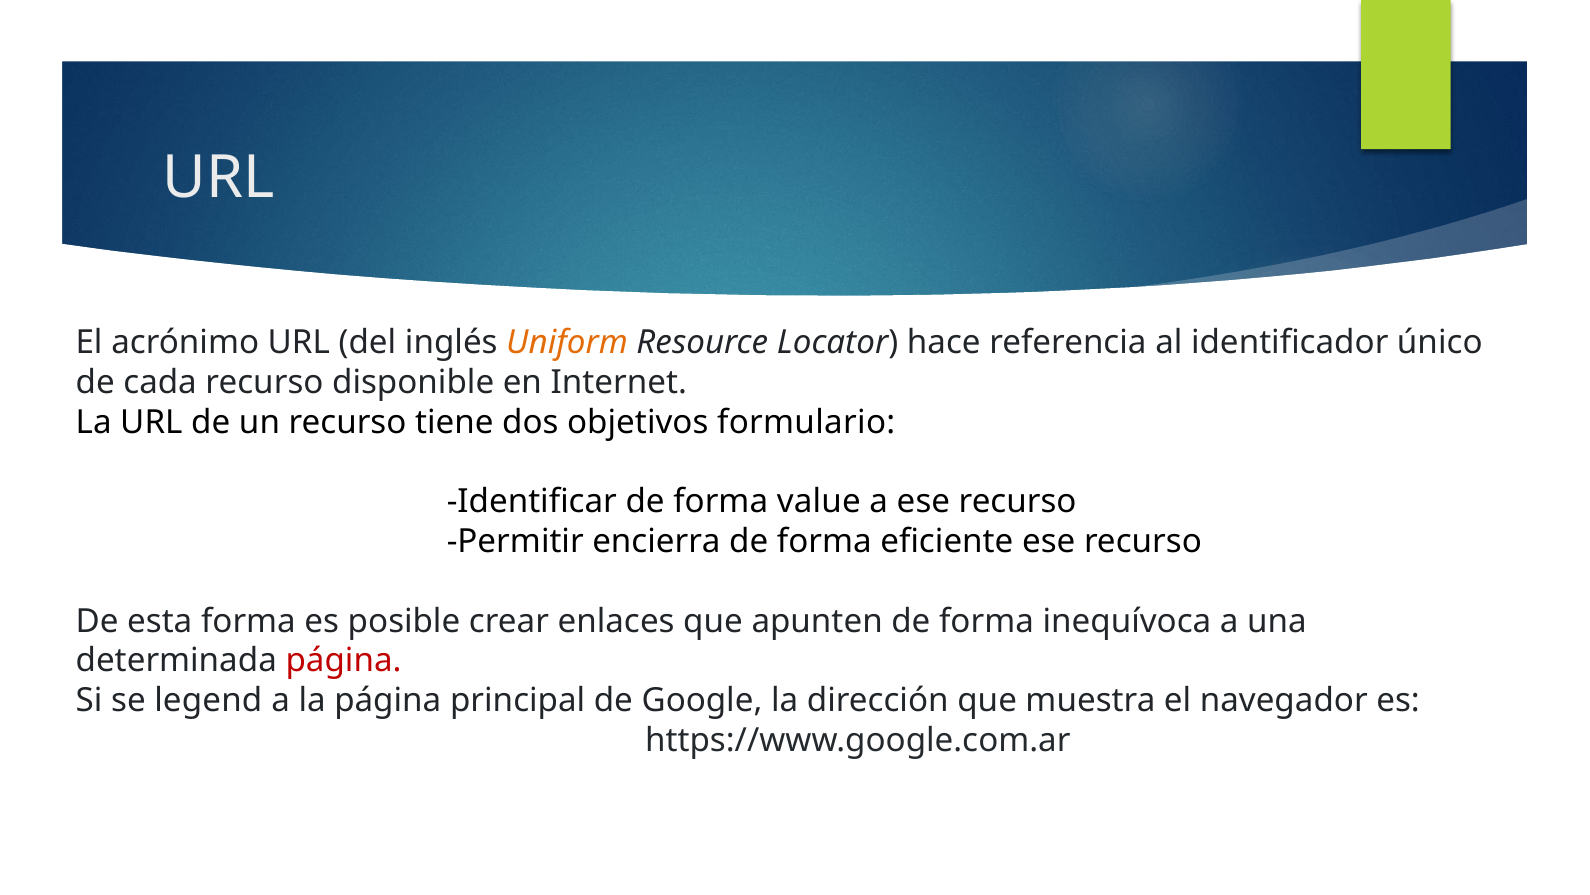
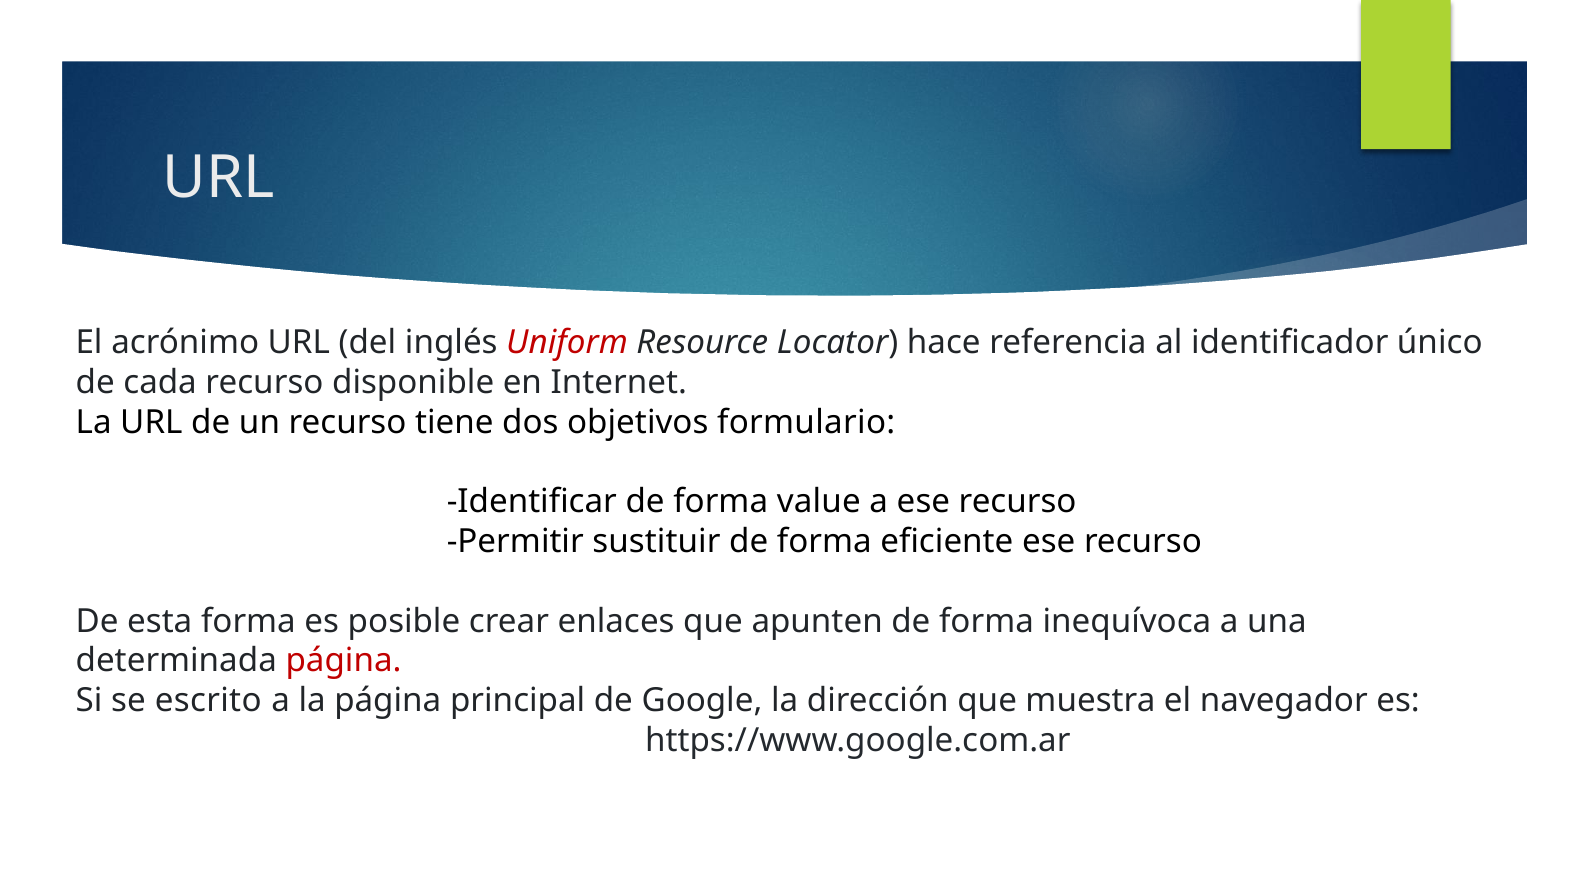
Uniform colour: orange -> red
encierra: encierra -> sustituir
legend: legend -> escrito
